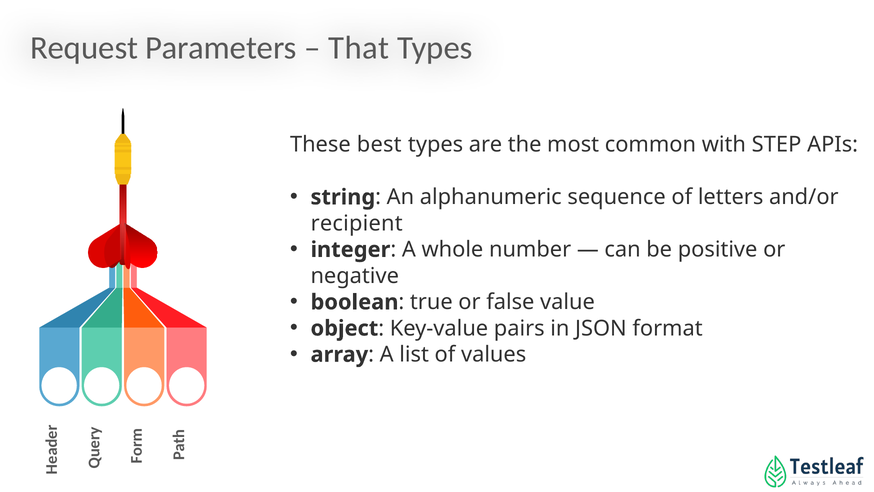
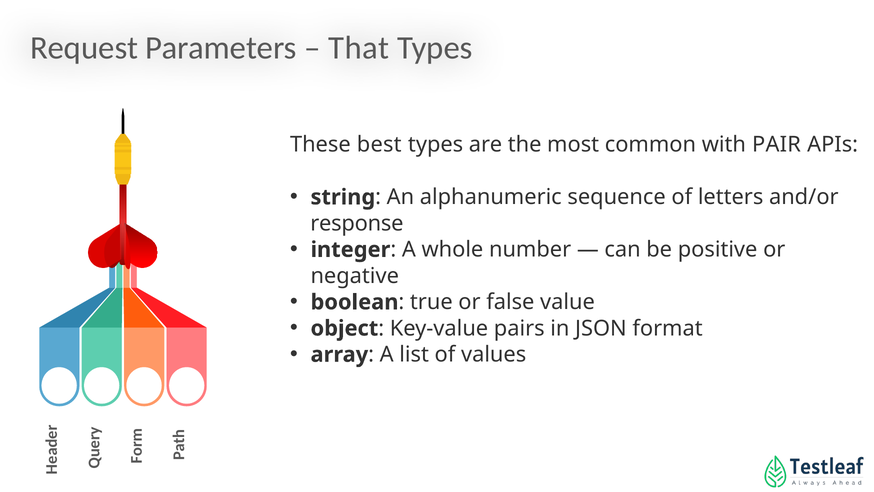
STEP: STEP -> PAIR
recipient: recipient -> response
